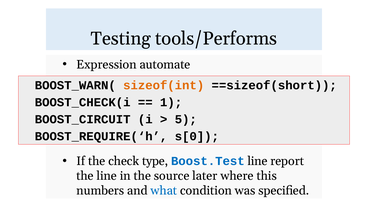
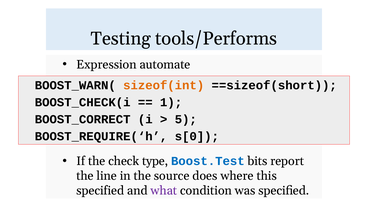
BOOST_CIRCUIT: BOOST_CIRCUIT -> BOOST_CORRECT
Boost.Test line: line -> bits
later: later -> does
numbers at (100, 191): numbers -> specified
what colour: blue -> purple
